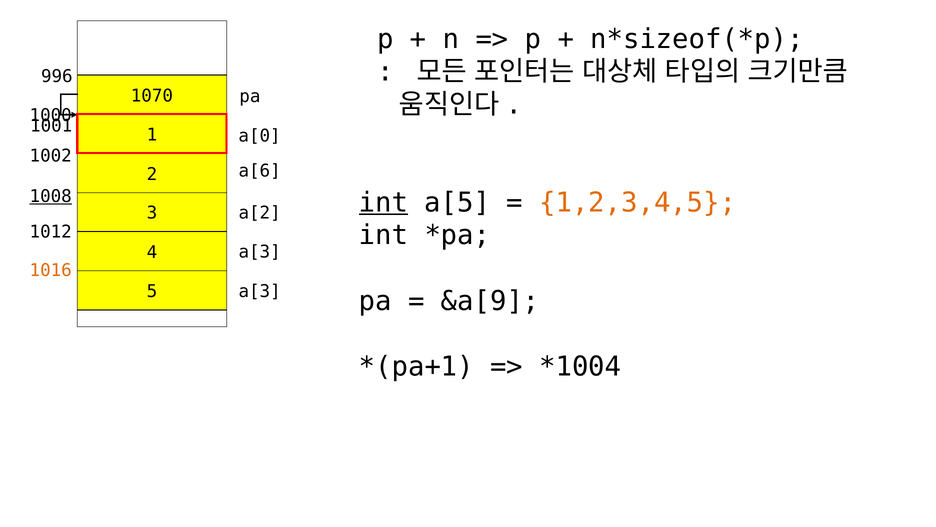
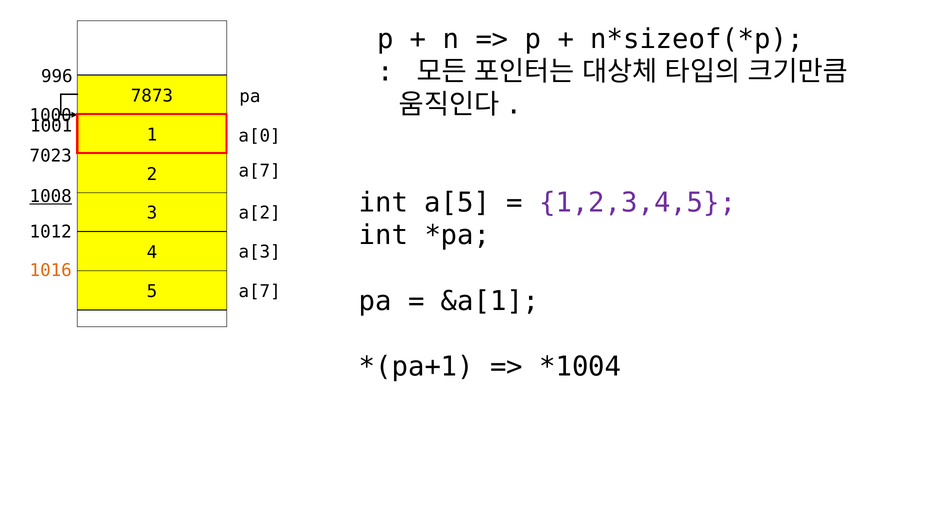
1070: 1070 -> 7873
1002: 1002 -> 7023
a[6 at (260, 171): a[6 -> a[7
int at (384, 202) underline: present -> none
1,2,3,4,5 colour: orange -> purple
5 a[3: a[3 -> a[7
&a[9: &a[9 -> &a[1
